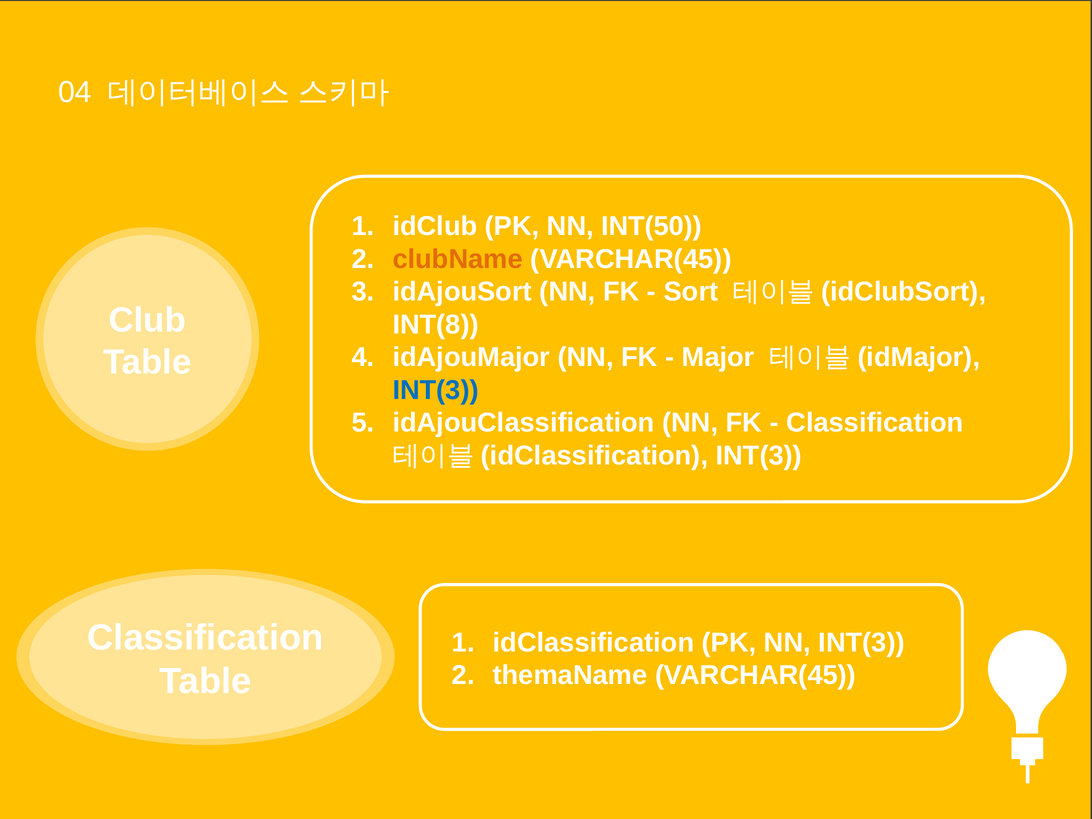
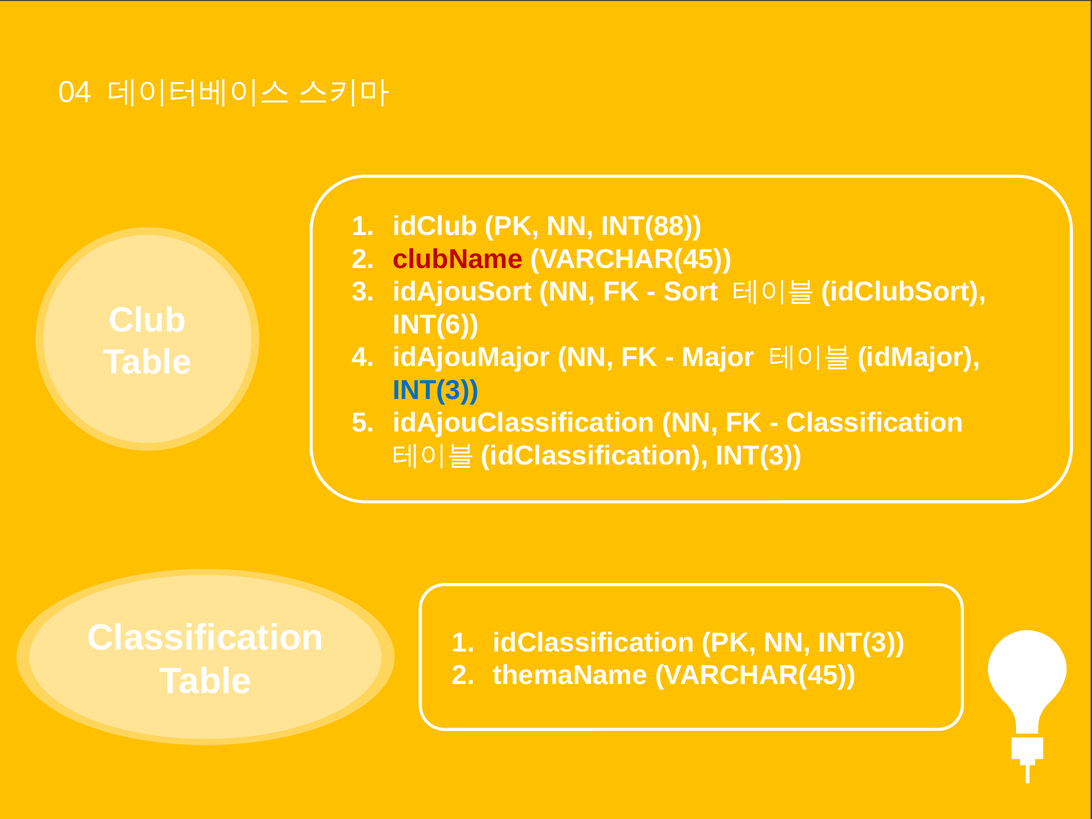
INT(50: INT(50 -> INT(88
clubName colour: orange -> red
INT(8: INT(8 -> INT(6
